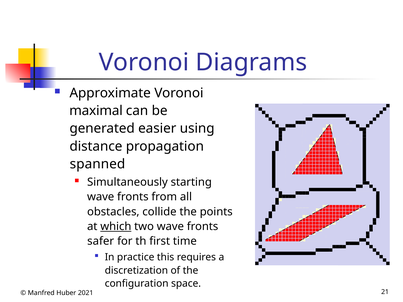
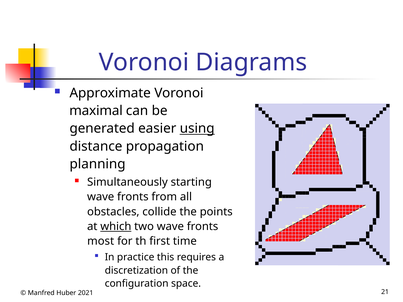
using underline: none -> present
spanned: spanned -> planning
safer: safer -> most
